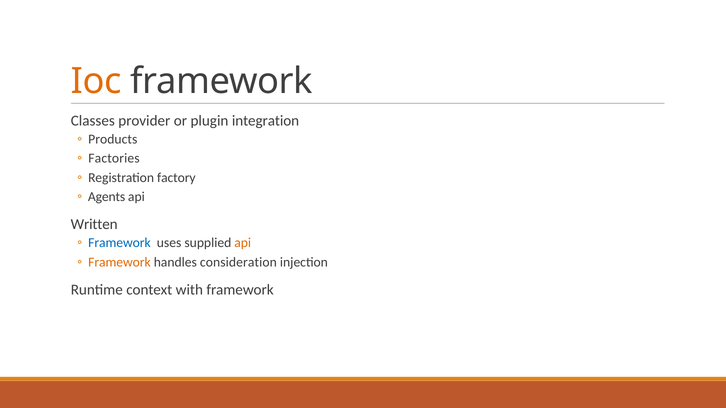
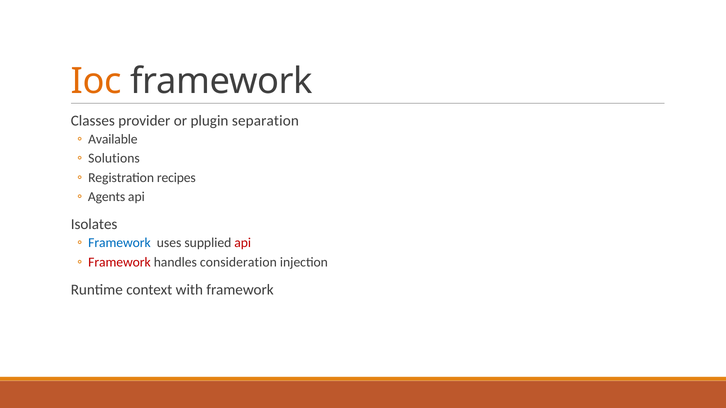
integration: integration -> separation
Products: Products -> Available
Factories: Factories -> Solutions
factory: factory -> recipes
Written: Written -> Isolates
api at (243, 243) colour: orange -> red
Framework at (119, 262) colour: orange -> red
